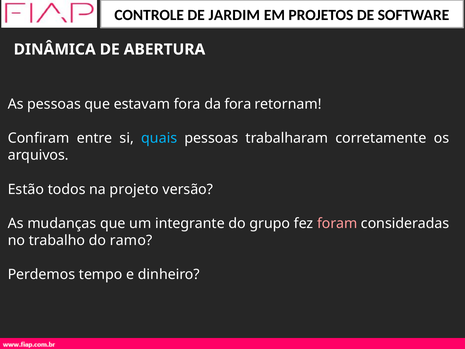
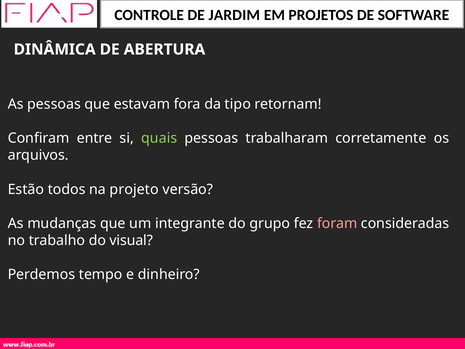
da fora: fora -> tipo
quais colour: light blue -> light green
ramo: ramo -> visual
